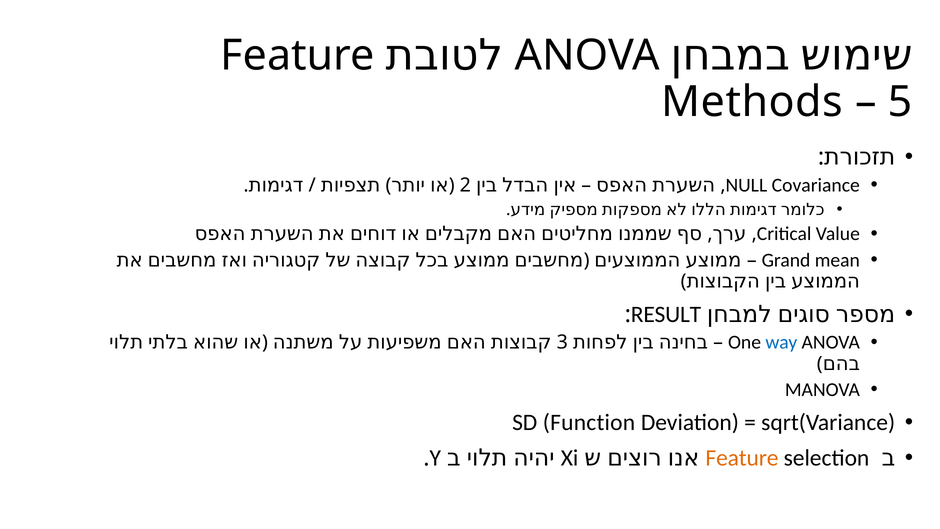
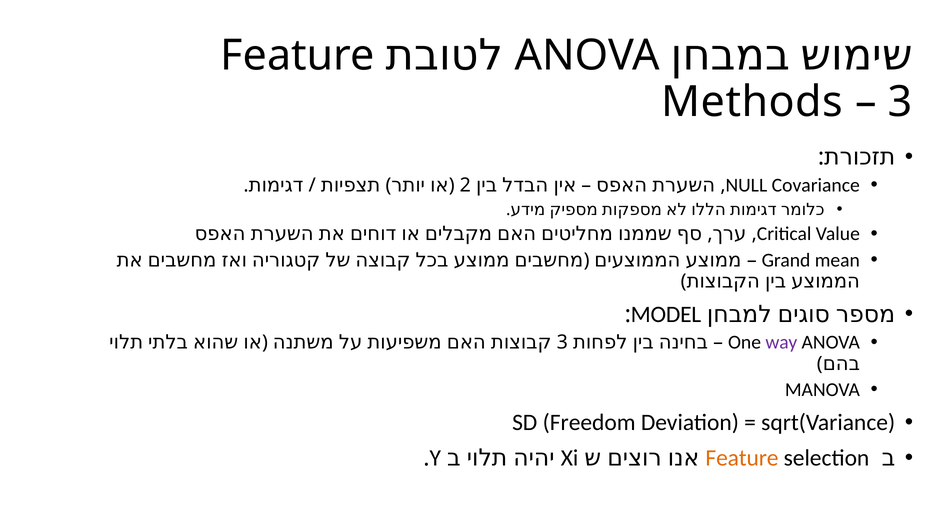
5 at (900, 102): 5 -> 3
RESULT: RESULT -> MODEL
way colour: blue -> purple
Function: Function -> Freedom
